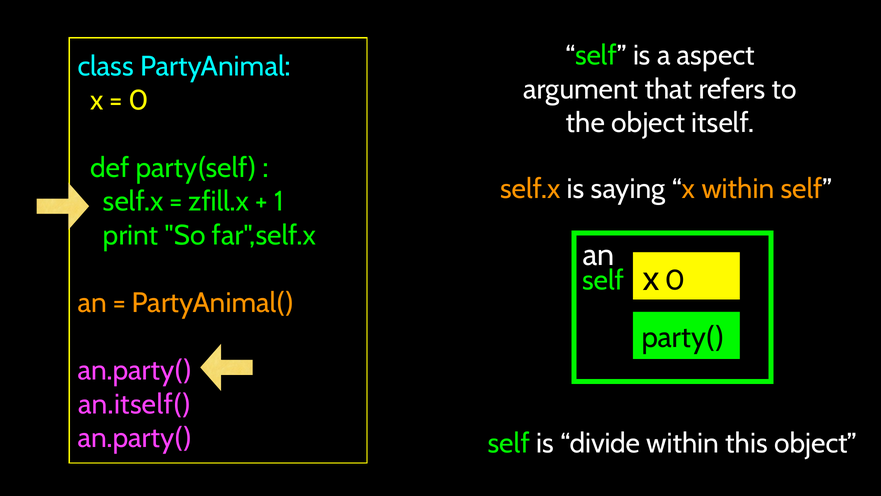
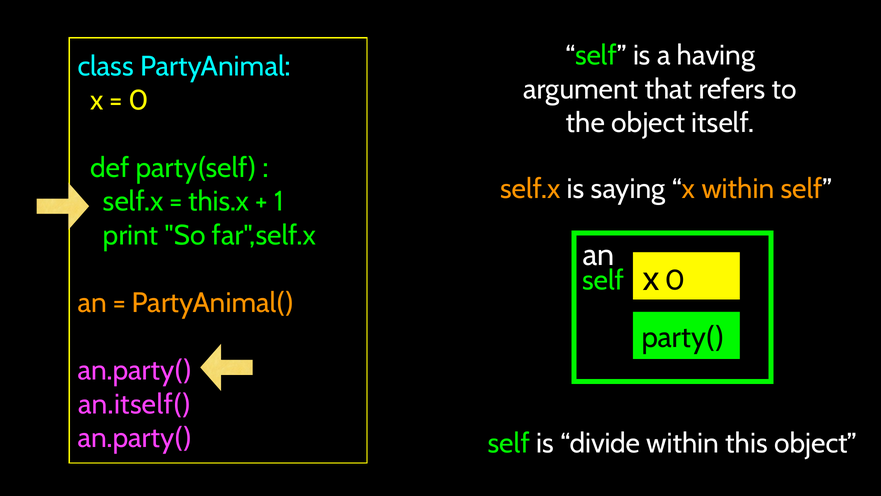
aspect: aspect -> having
zfill.x: zfill.x -> this.x
